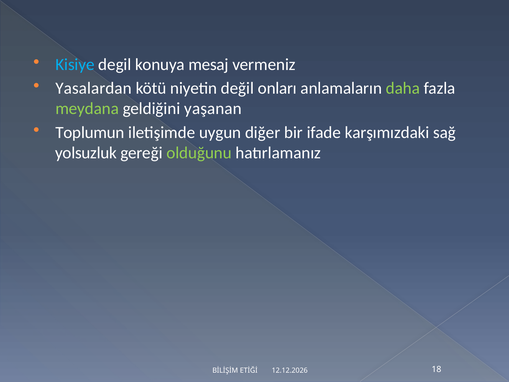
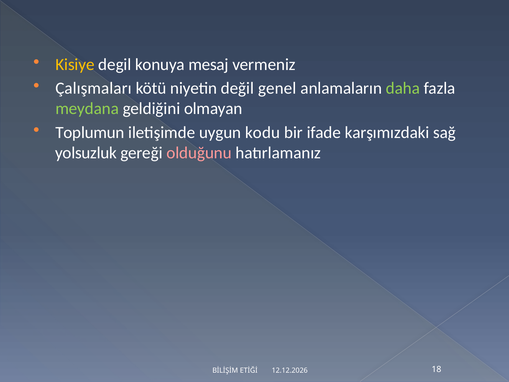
Kisiye colour: light blue -> yellow
Yasalardan: Yasalardan -> Çalışmaları
onları: onları -> genel
yaşanan: yaşanan -> olmayan
diğer: diğer -> kodu
olduğunu colour: light green -> pink
